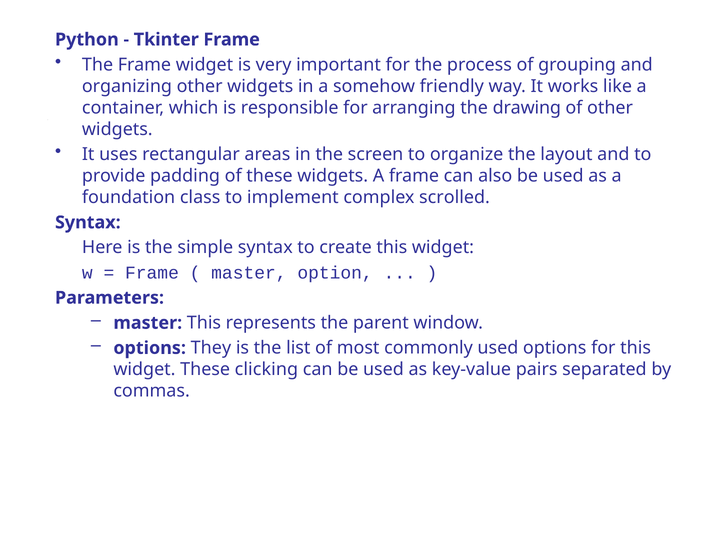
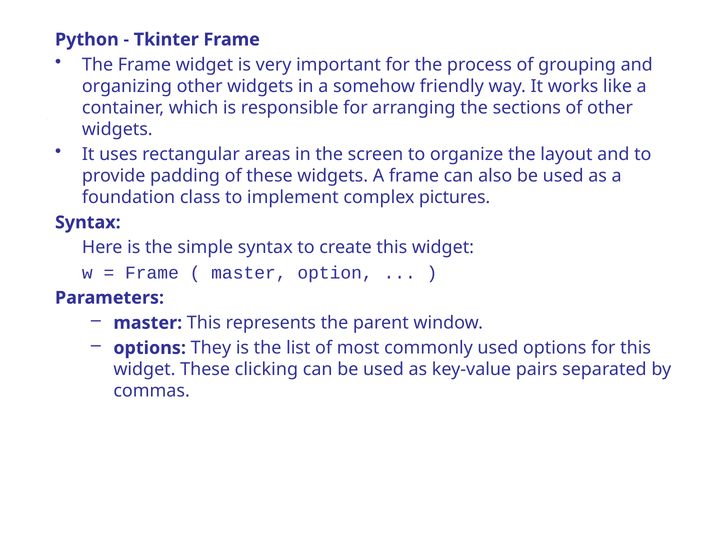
drawing: drawing -> sections
scrolled: scrolled -> pictures
